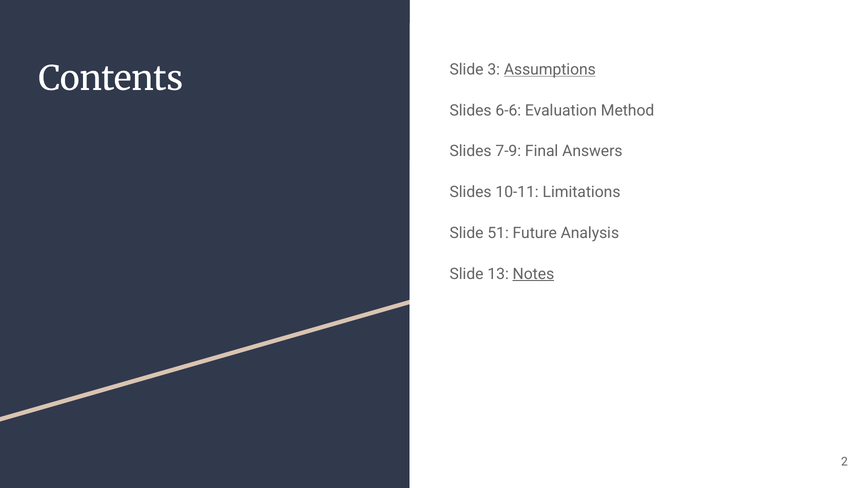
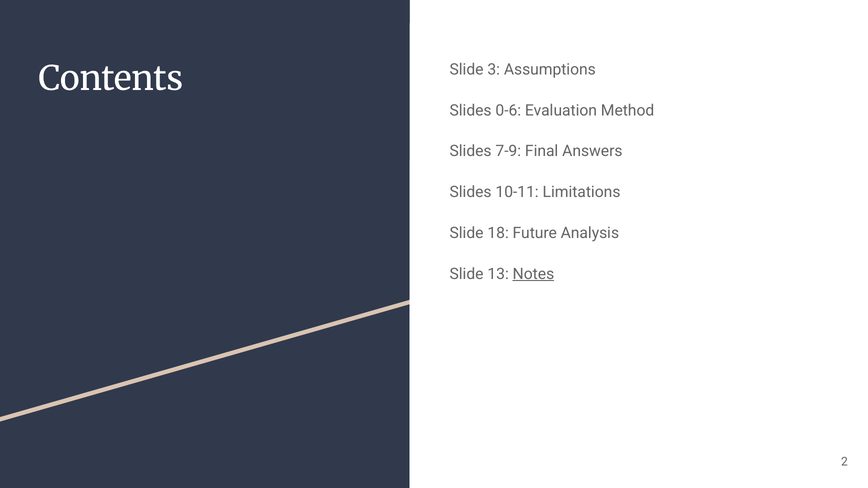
Assumptions underline: present -> none
6-6: 6-6 -> 0-6
51: 51 -> 18
